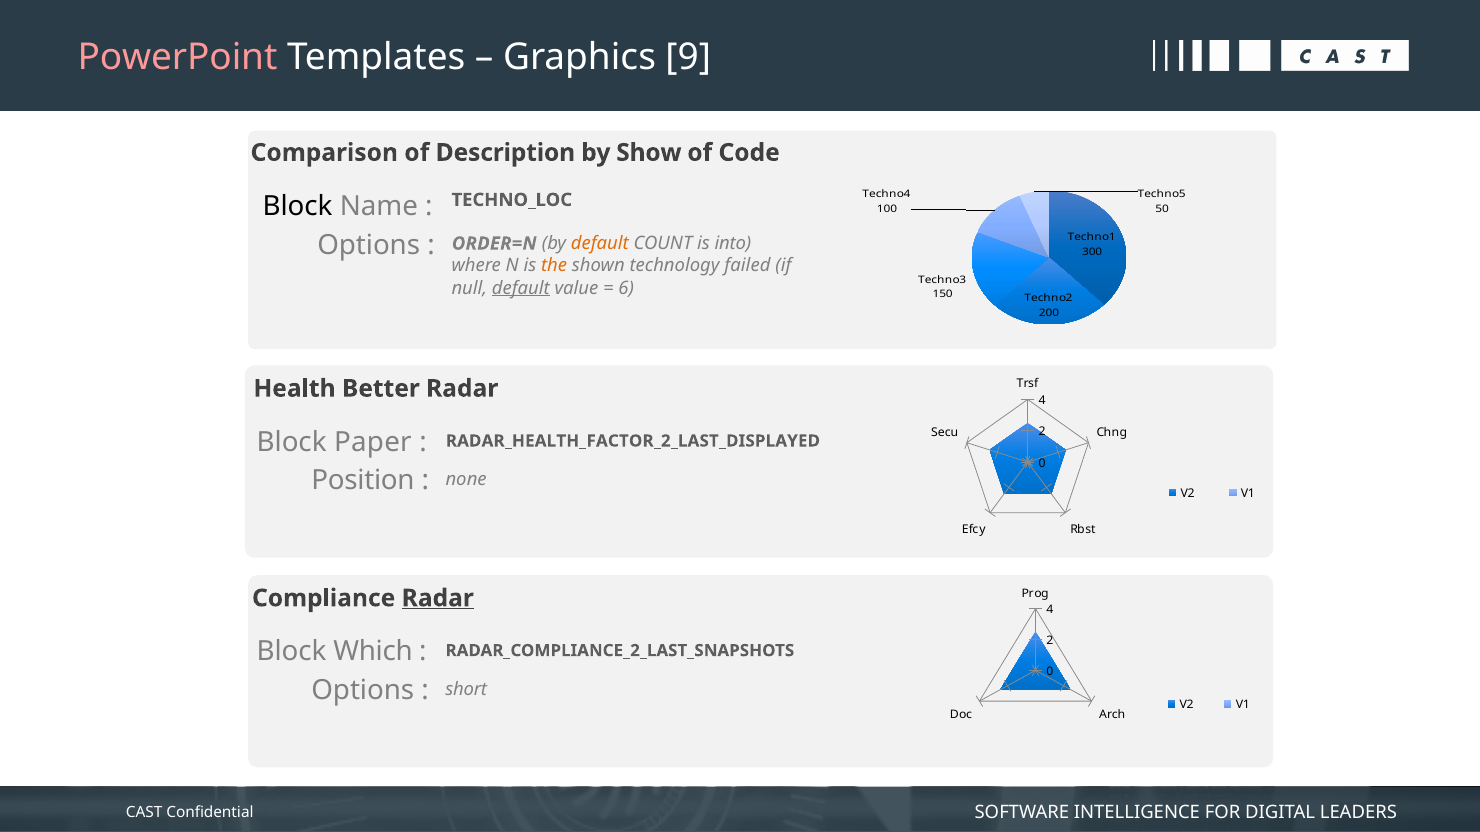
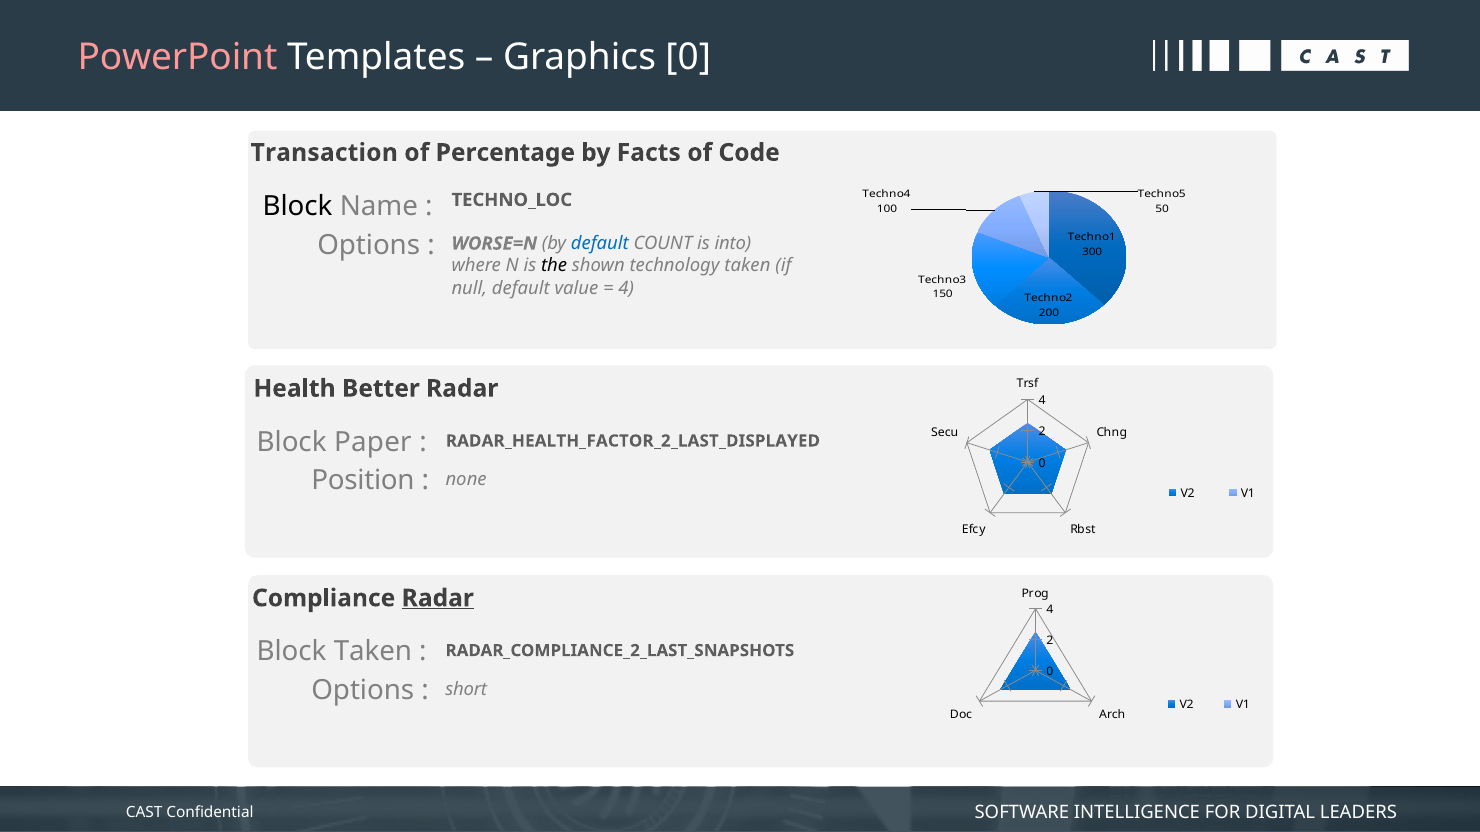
Graphics 9: 9 -> 0
Comparison: Comparison -> Transaction
Description: Description -> Percentage
Show: Show -> Facts
ORDER=N: ORDER=N -> WORSE=N
default at (600, 244) colour: orange -> blue
the colour: orange -> black
technology failed: failed -> taken
default at (521, 288) underline: present -> none
6 at (626, 288): 6 -> 4
Block Which: Which -> Taken
